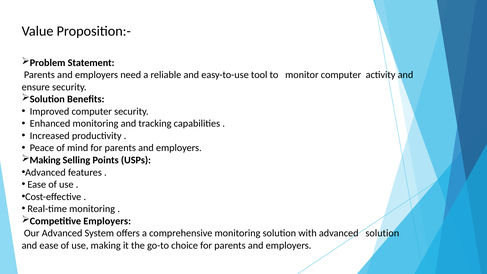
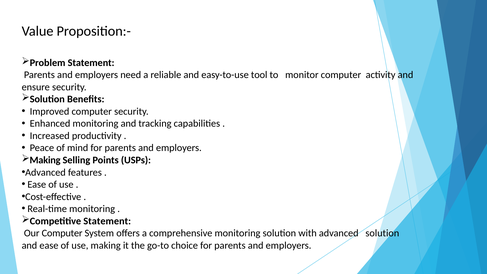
Competitive Employers: Employers -> Statement
Our Advanced: Advanced -> Computer
